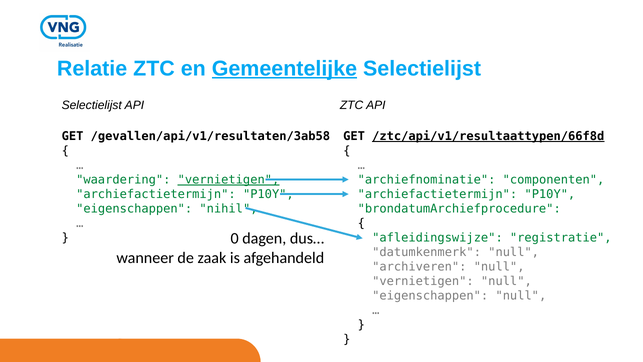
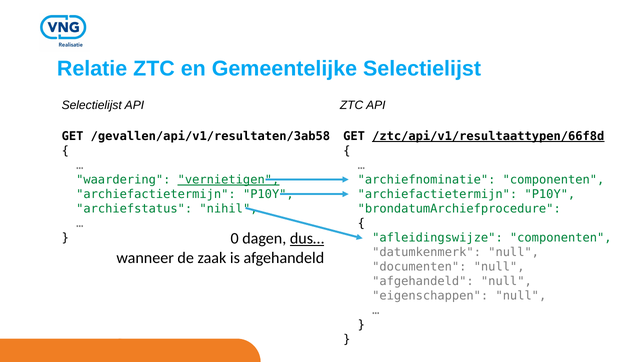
Gemeentelijke underline: present -> none
eigenschappen at (134, 209): eigenschappen -> archiefstatus
dus… underline: none -> present
afleidingswijze registratie: registratie -> componenten
archiveren: archiveren -> documenten
vernietigen at (423, 281): vernietigen -> afgehandeld
